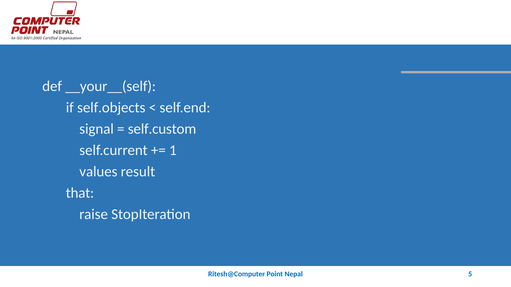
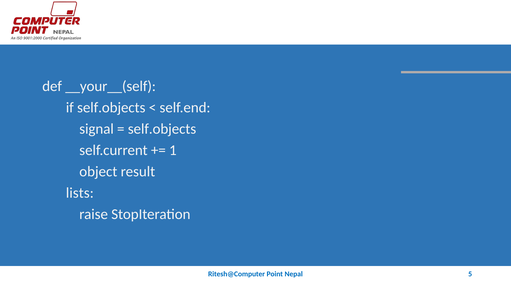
self.custom at (162, 129): self.custom -> self.objects
values: values -> object
that: that -> lists
